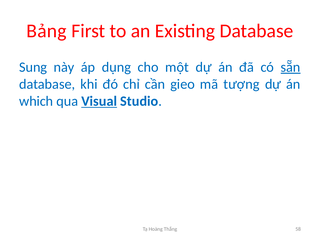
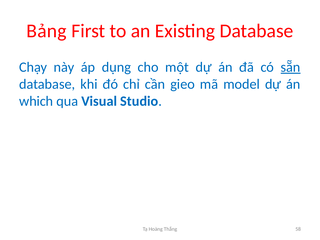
Sung: Sung -> Chạy
tượng: tượng -> model
Visual underline: present -> none
